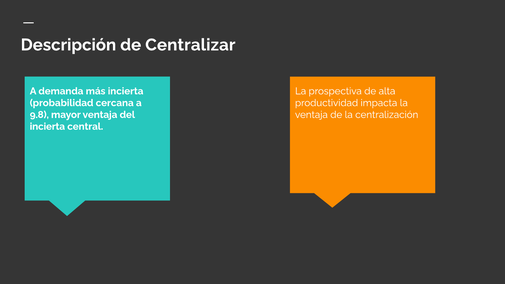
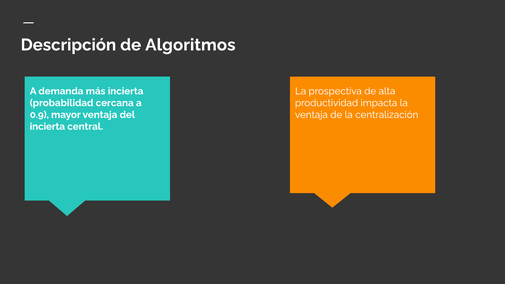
Centralizar: Centralizar -> Algoritmos
9.8: 9.8 -> 0.9
